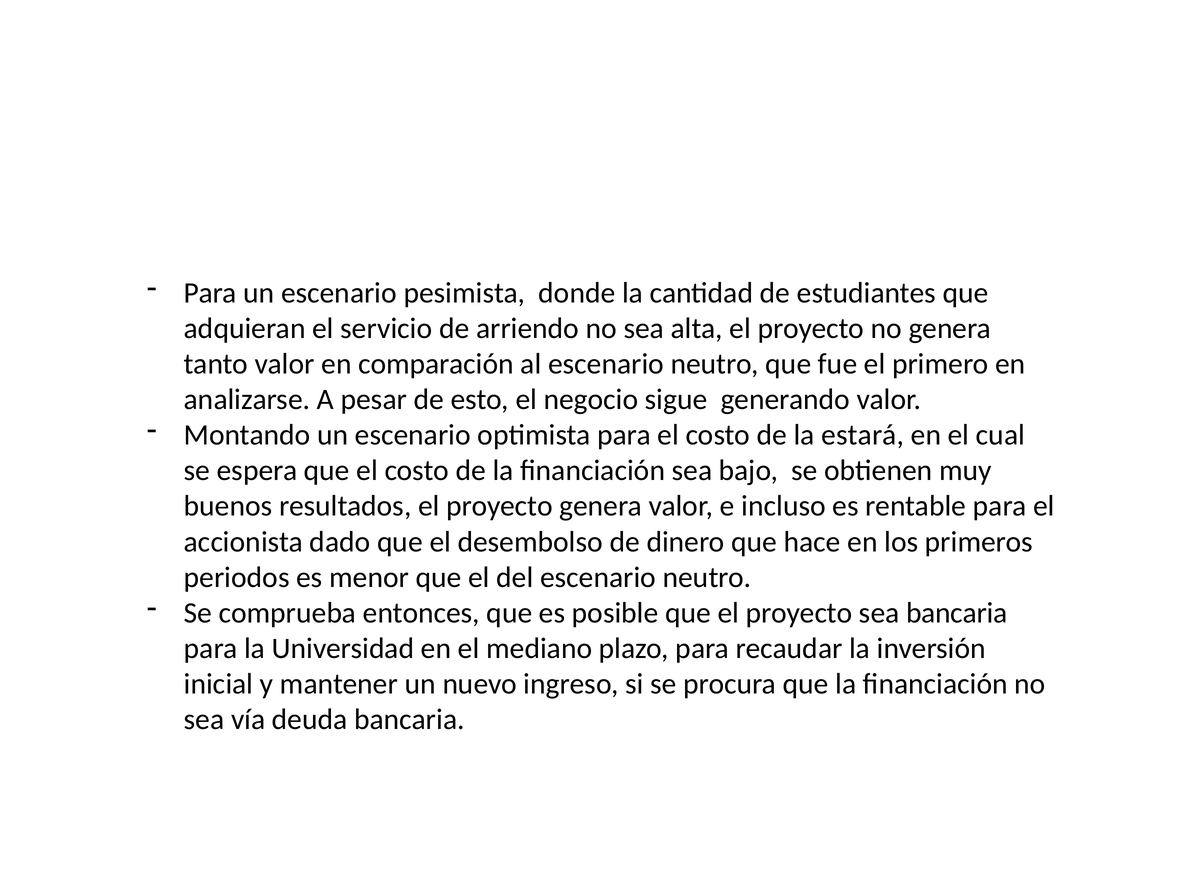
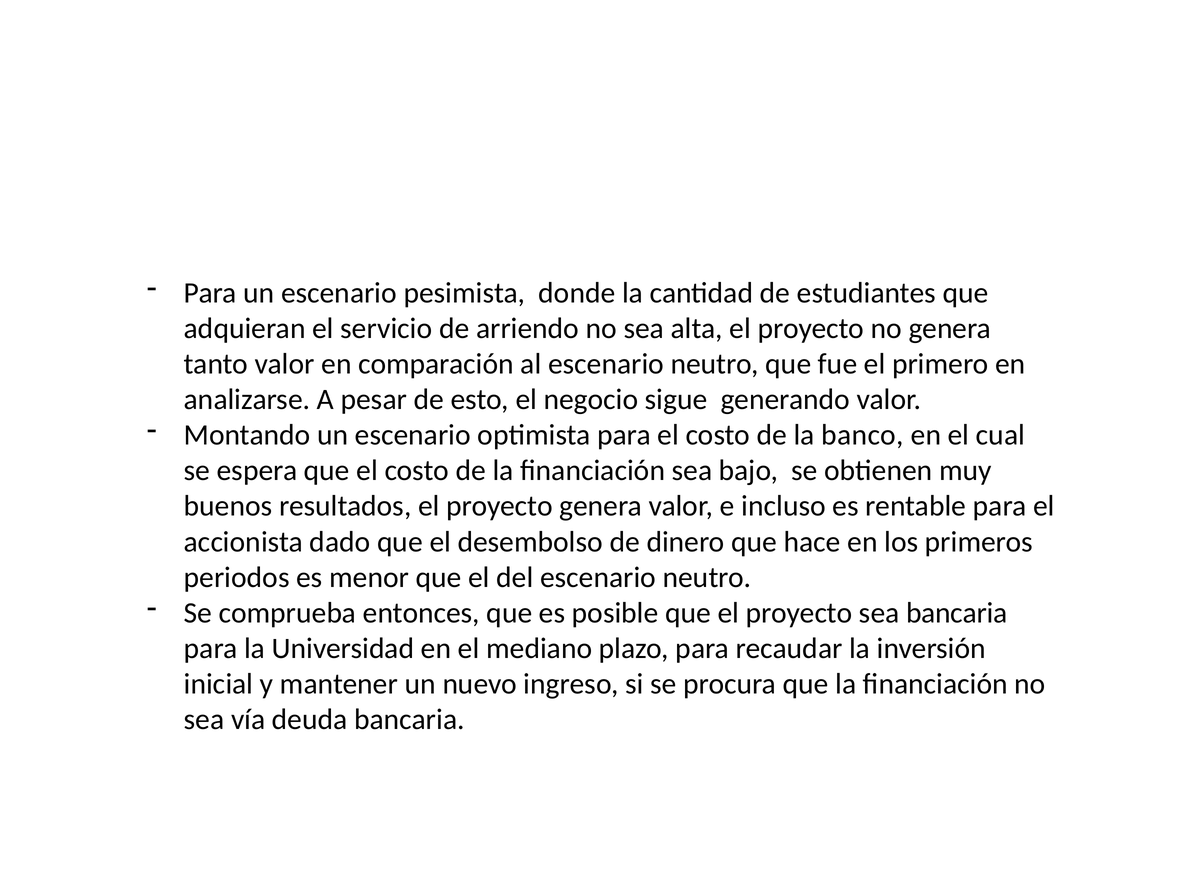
estará: estará -> banco
